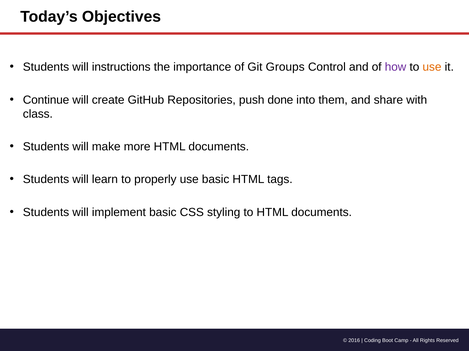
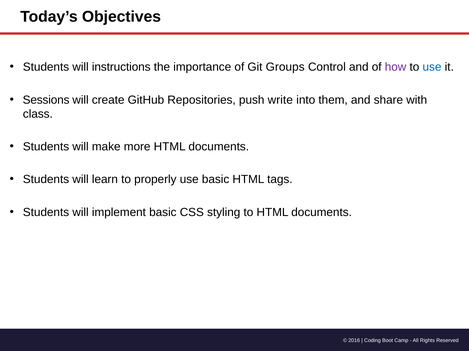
use at (432, 67) colour: orange -> blue
Continue: Continue -> Sessions
done: done -> write
